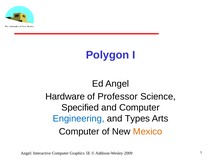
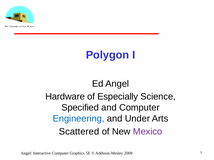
Professor: Professor -> Especially
Types: Types -> Under
Computer at (79, 132): Computer -> Scattered
Mexico colour: orange -> purple
